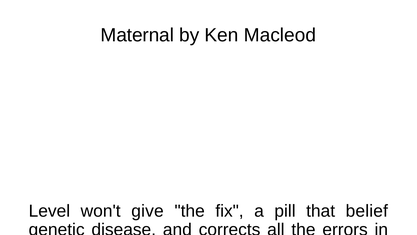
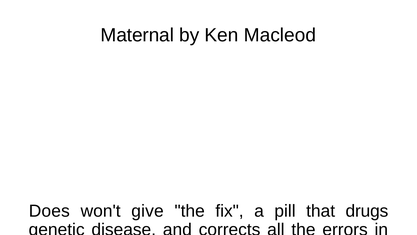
Level: Level -> Does
belief: belief -> drugs
